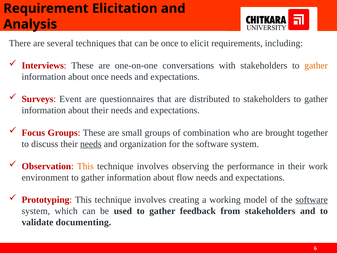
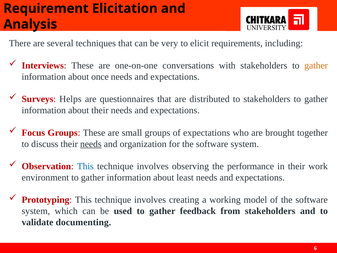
be once: once -> very
Event: Event -> Helps
of combination: combination -> expectations
This at (85, 166) colour: orange -> blue
flow: flow -> least
software at (312, 200) underline: present -> none
